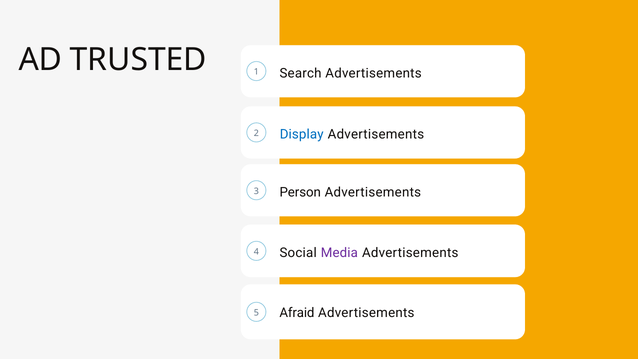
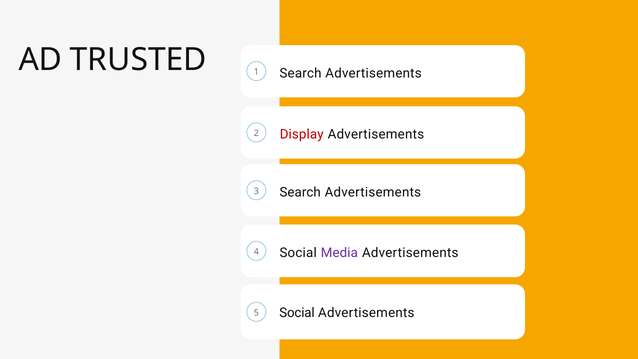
Display colour: blue -> red
Person at (300, 192): Person -> Search
Afraid at (297, 313): Afraid -> Social
